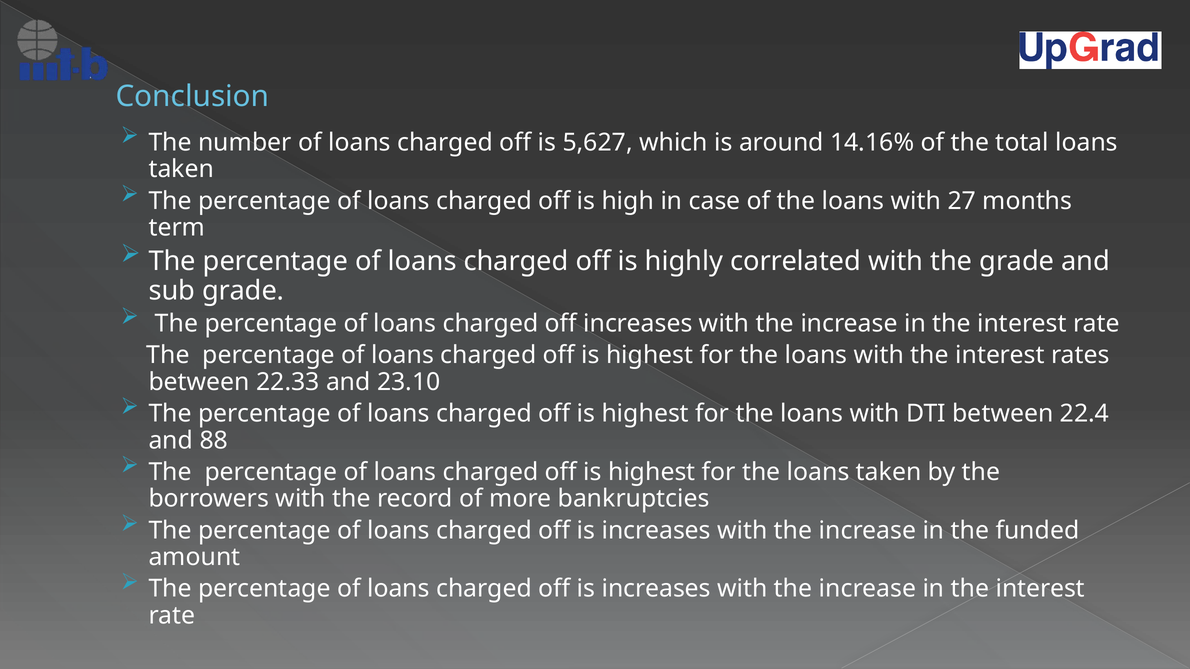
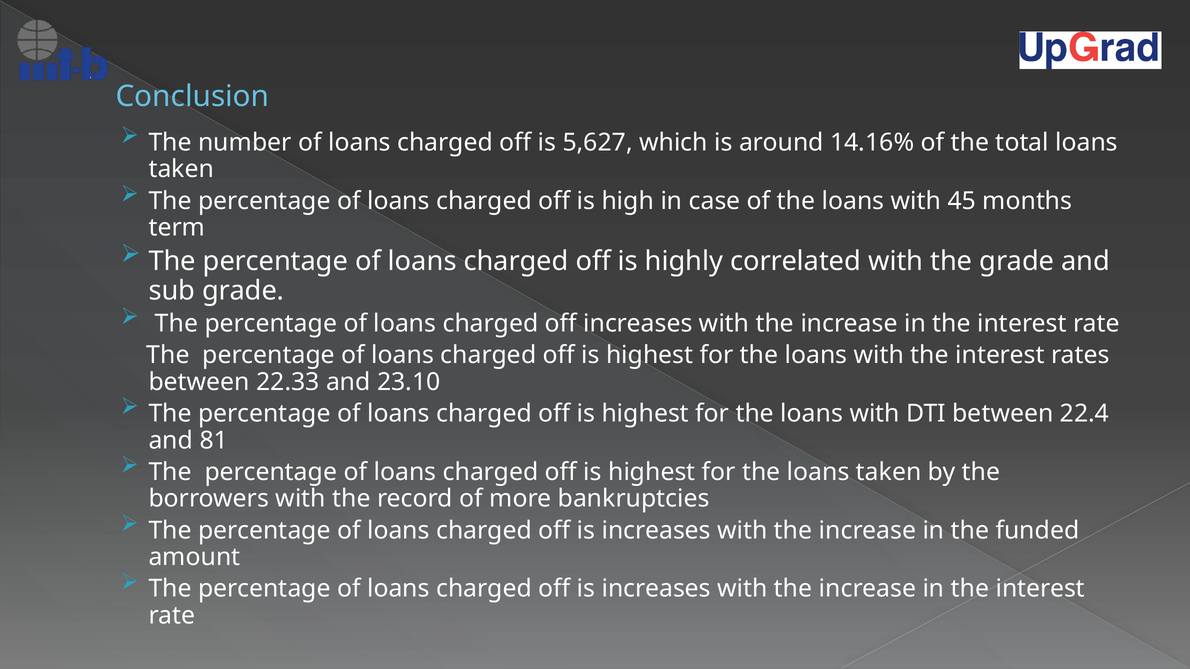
27: 27 -> 45
88: 88 -> 81
